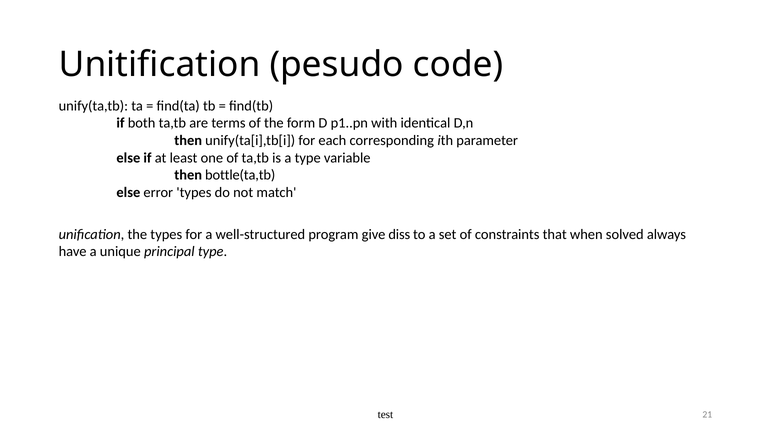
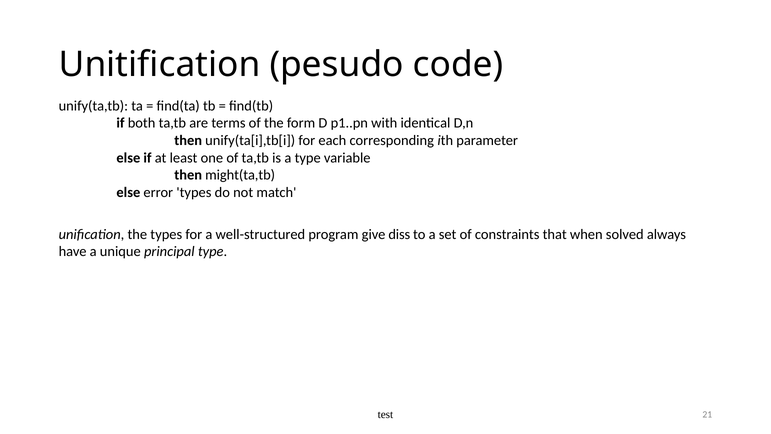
bottle(ta,tb: bottle(ta,tb -> might(ta,tb
